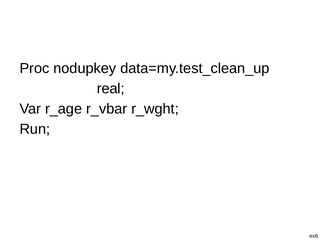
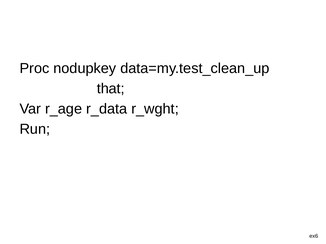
real: real -> that
r_vbar: r_vbar -> r_data
